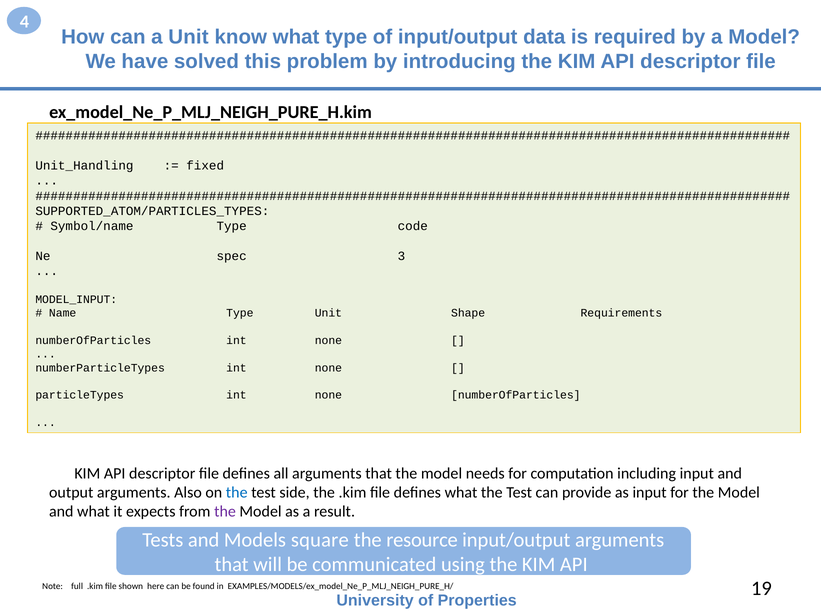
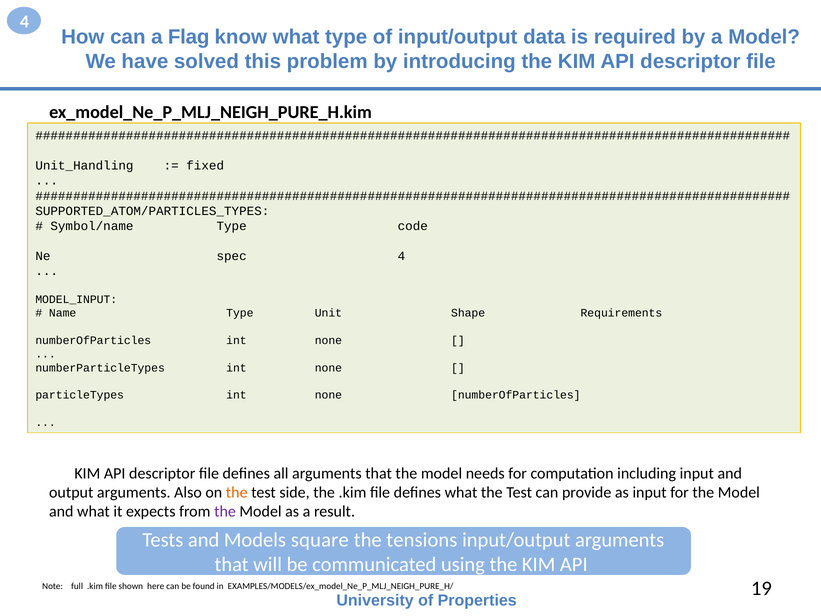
a Unit: Unit -> Flag
spec 3: 3 -> 4
the at (237, 492) colour: blue -> orange
resource: resource -> tensions
